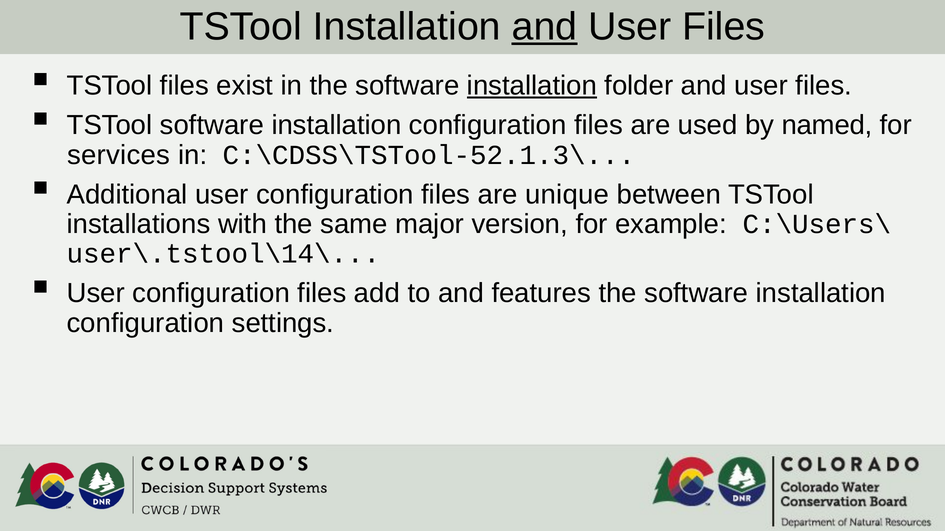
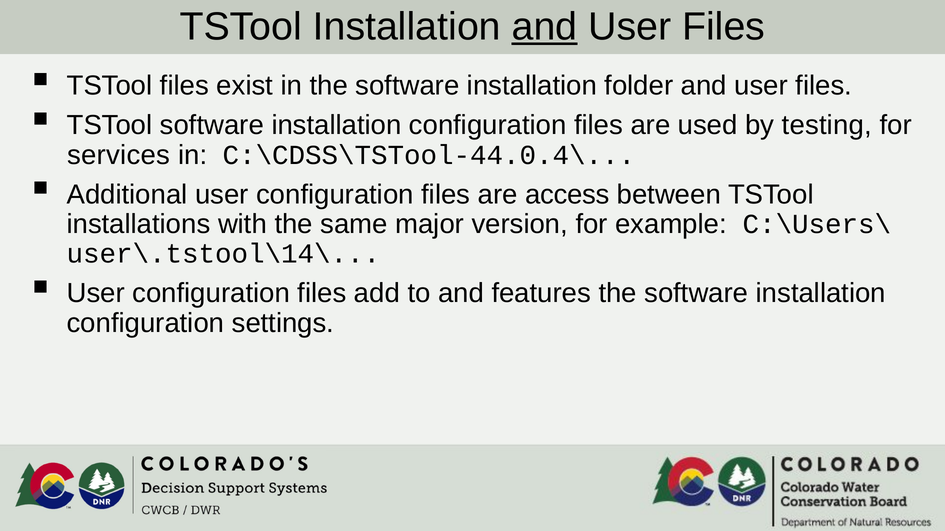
installation at (532, 86) underline: present -> none
named: named -> testing
C:\CDSS\TSTool-52.1.3\: C:\CDSS\TSTool-52.1.3\ -> C:\CDSS\TSTool-44.0.4\
unique: unique -> access
